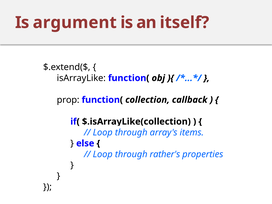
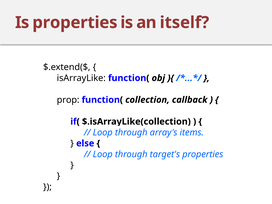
Is argument: argument -> properties
rather's: rather's -> target's
